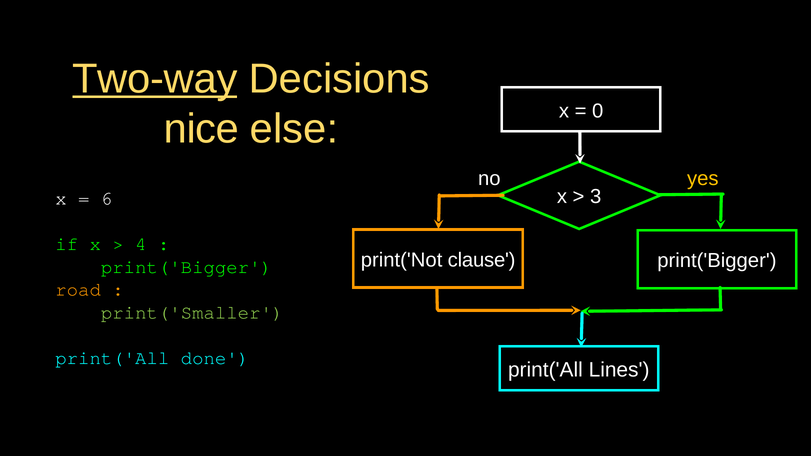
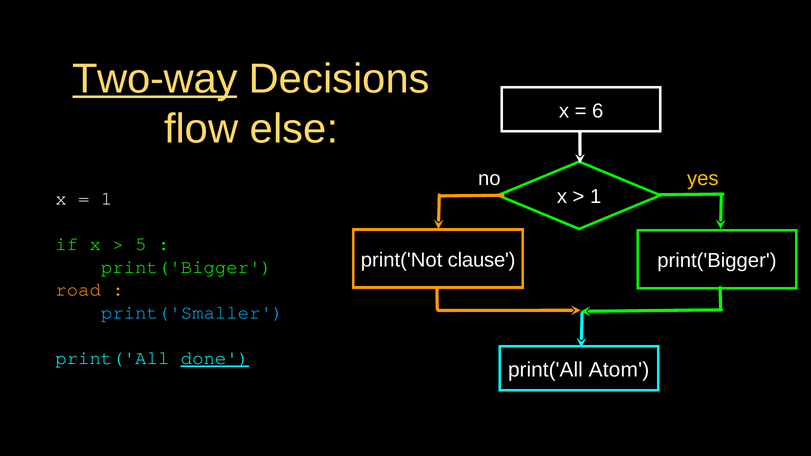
0: 0 -> 6
nice: nice -> flow
3 at (596, 197): 3 -> 1
6 at (107, 199): 6 -> 1
4: 4 -> 5
print('Smaller colour: light green -> light blue
done underline: none -> present
Lines: Lines -> Atom
